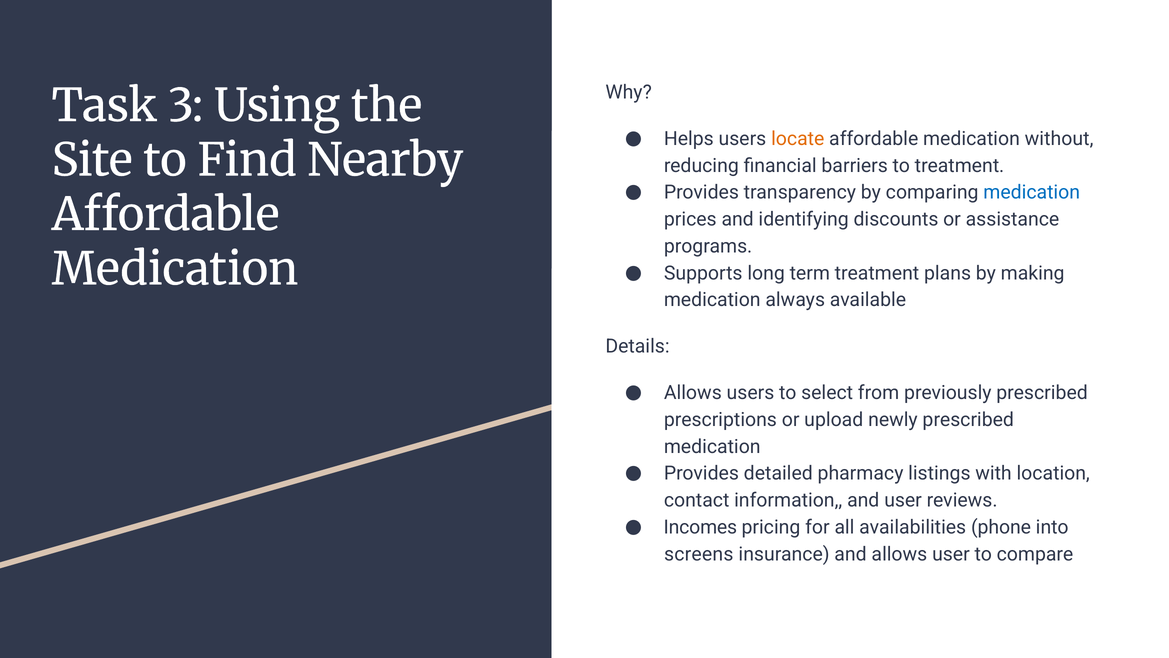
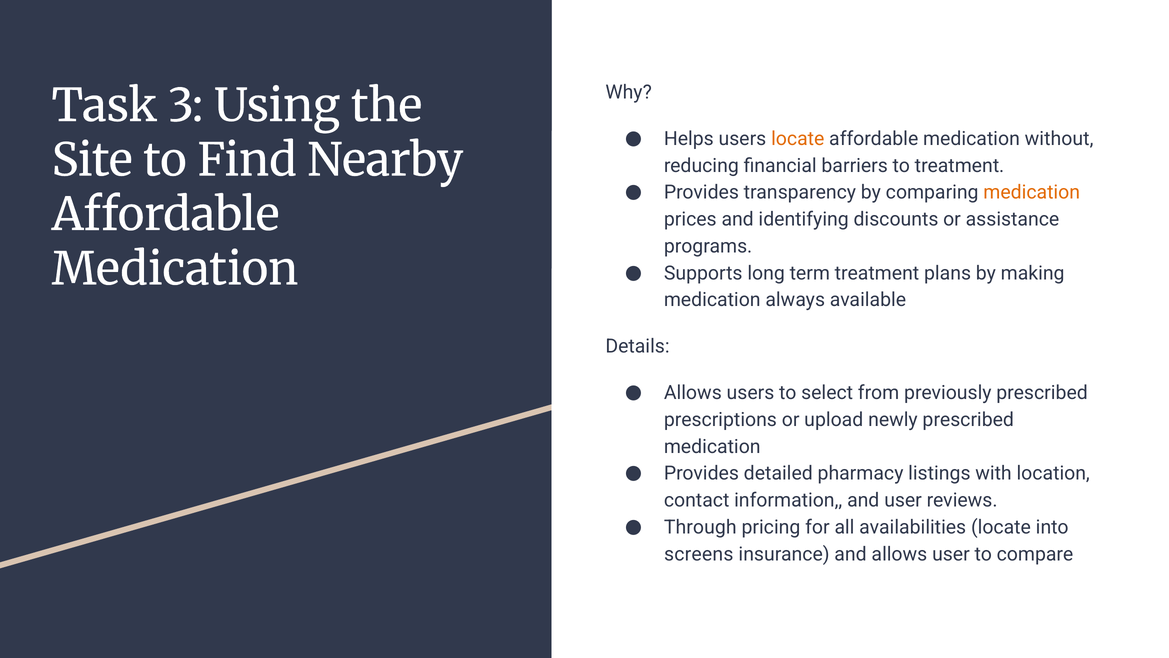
medication at (1032, 192) colour: blue -> orange
Incomes: Incomes -> Through
availabilities phone: phone -> locate
